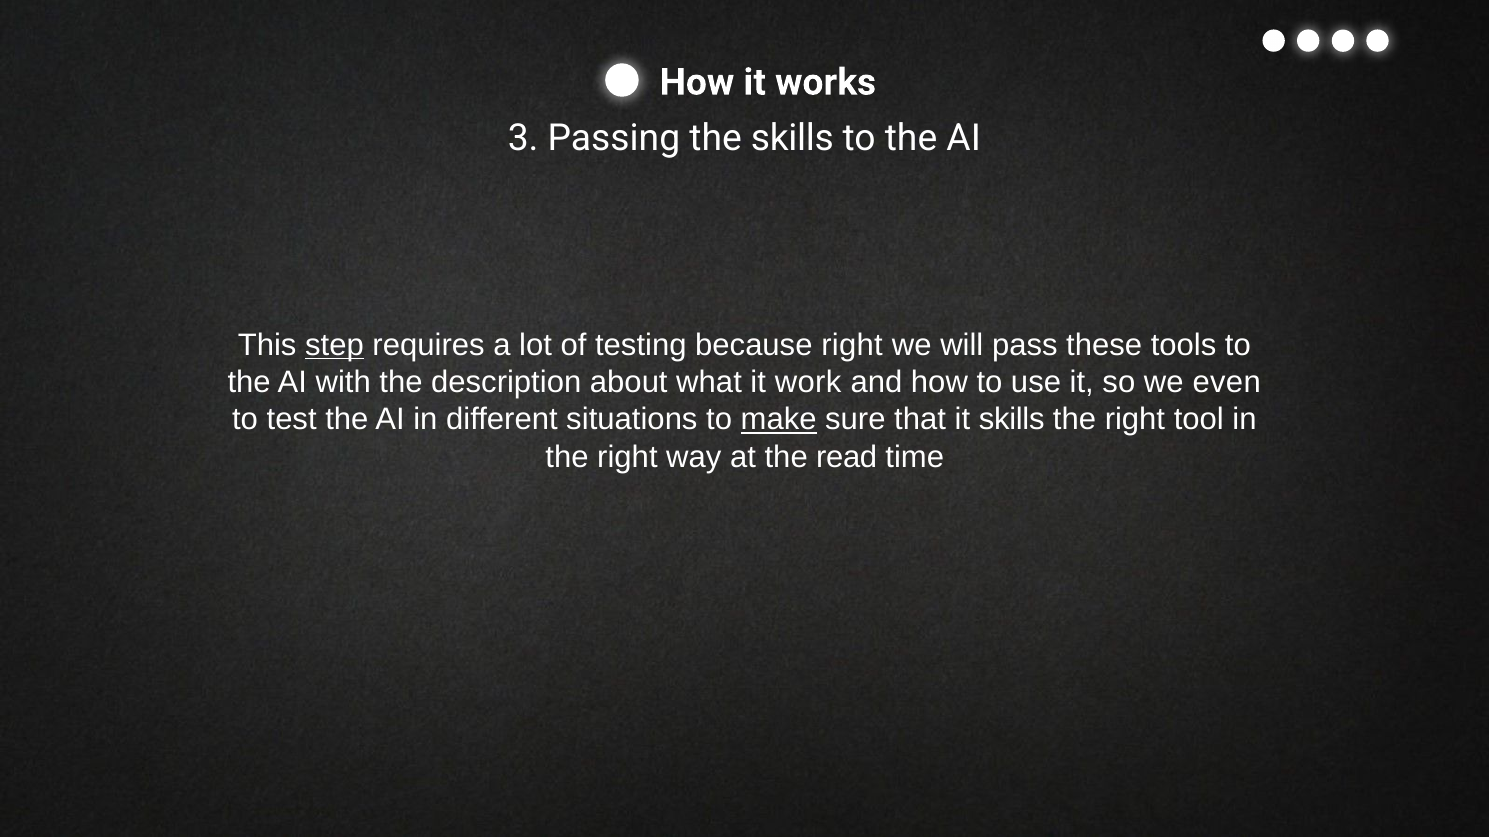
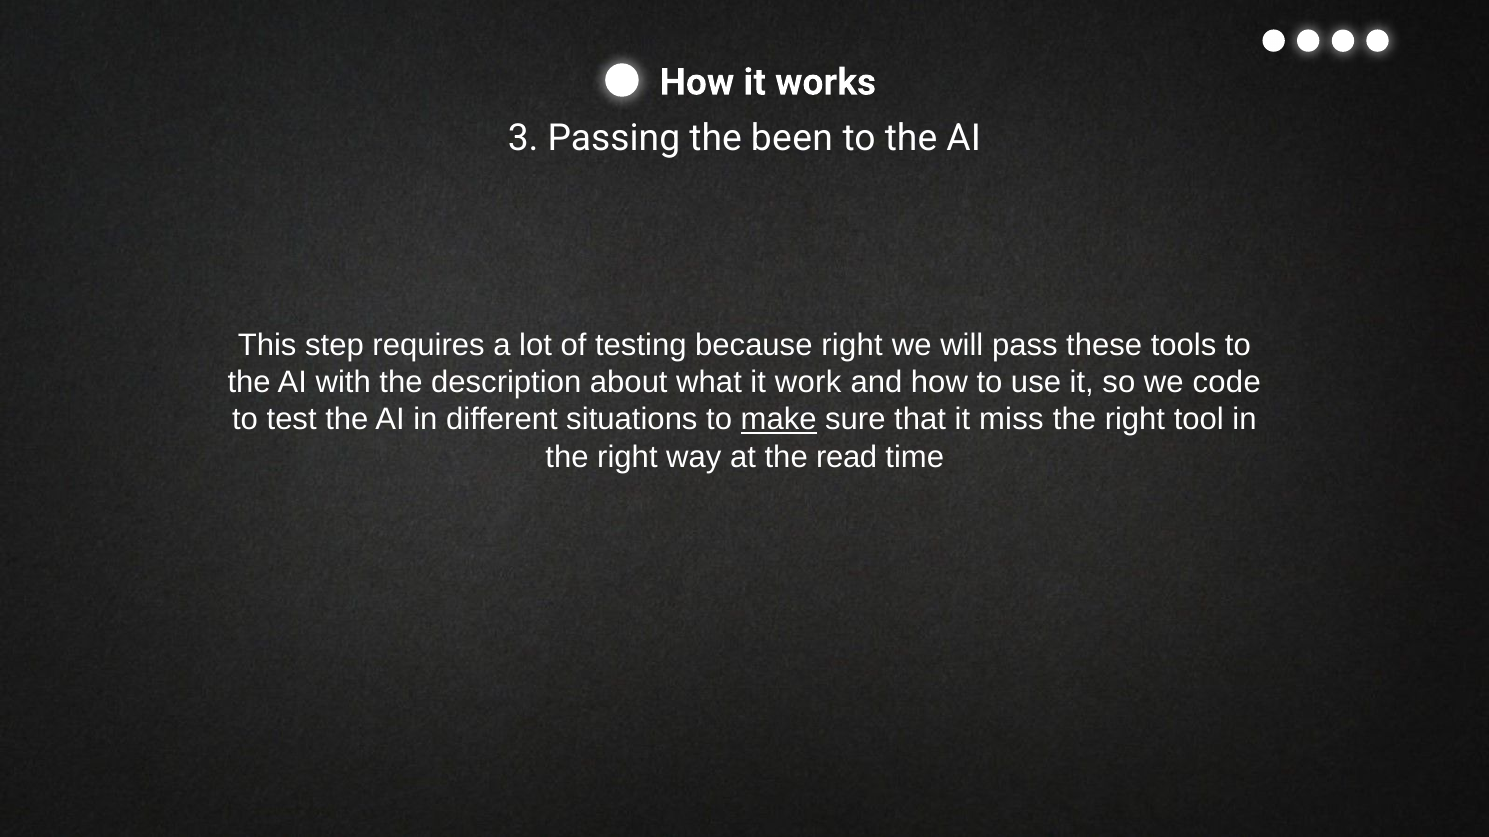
the skills: skills -> been
step underline: present -> none
even: even -> code
it skills: skills -> miss
